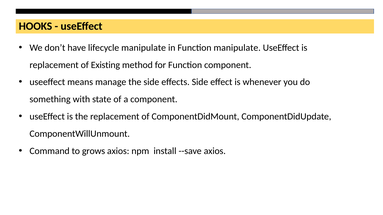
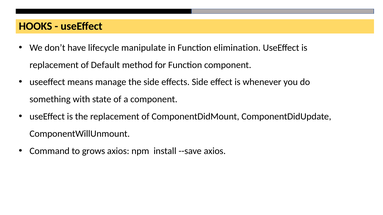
Function manipulate: manipulate -> elimination
Existing: Existing -> Default
